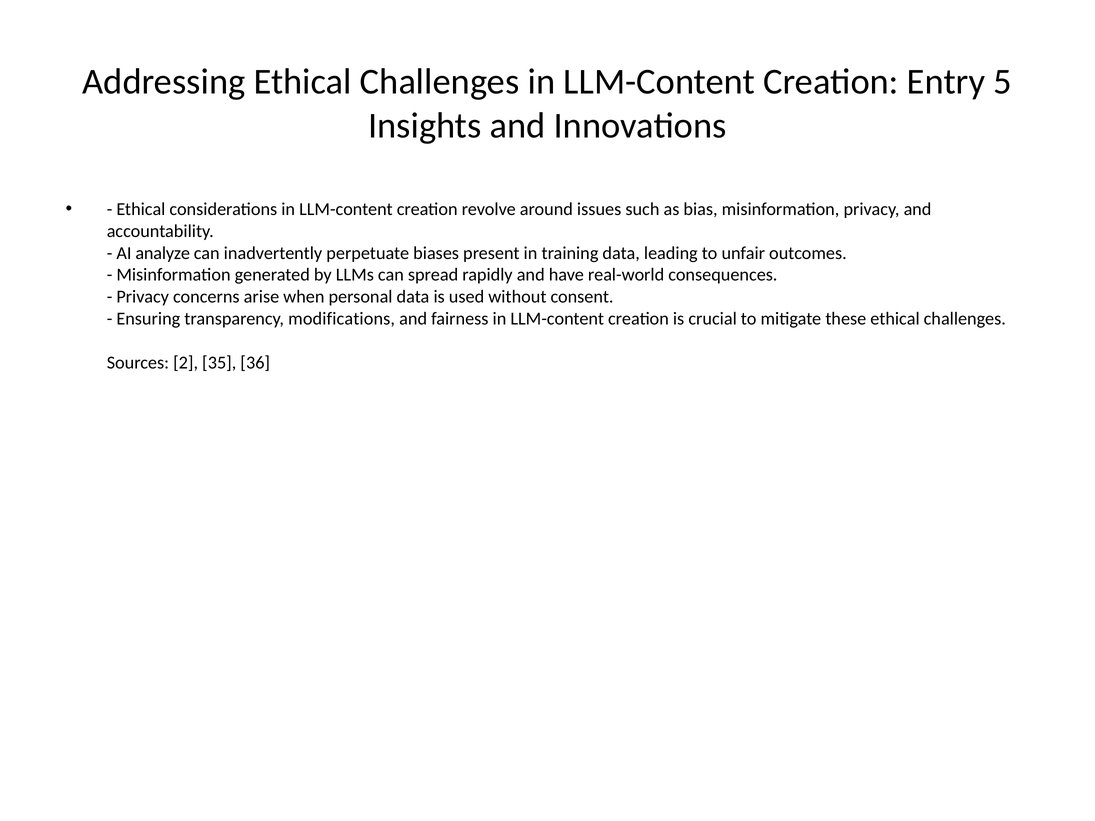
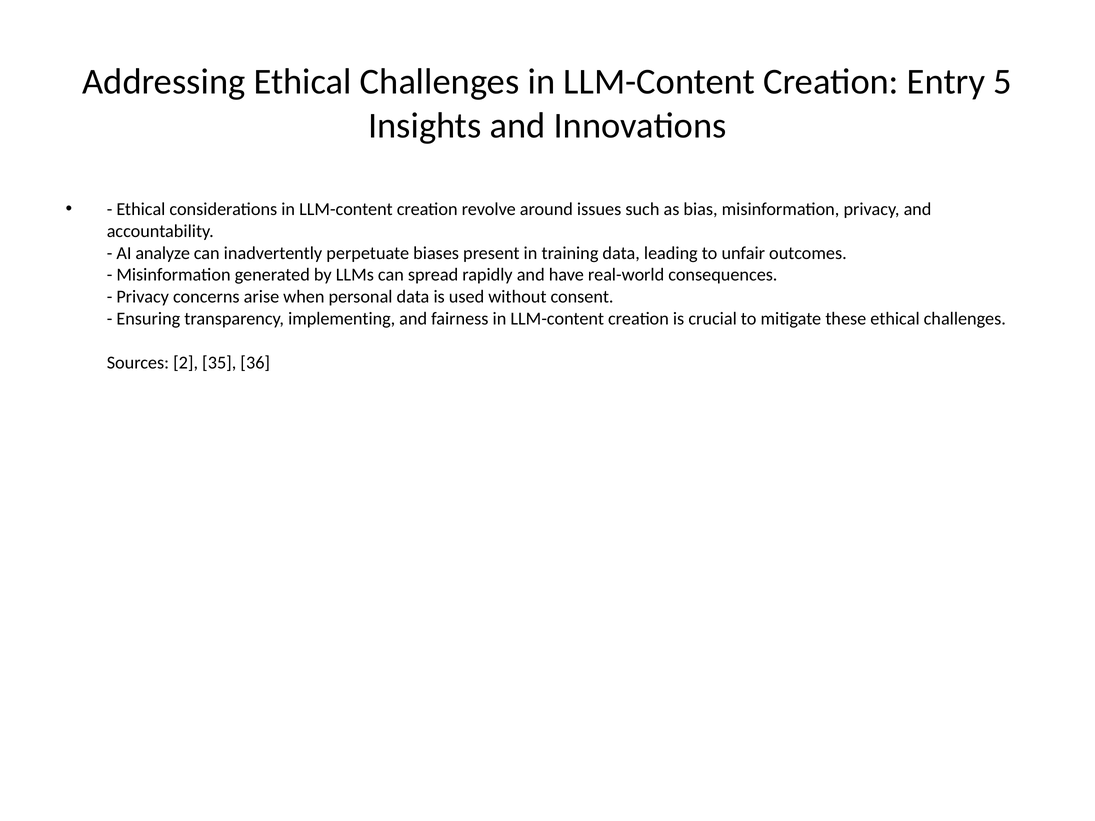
modifications: modifications -> implementing
